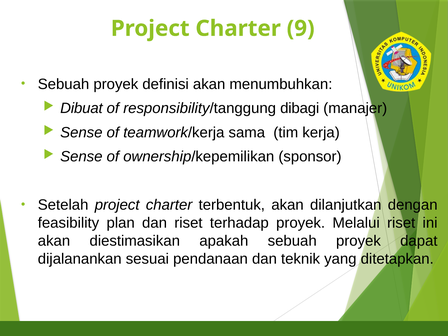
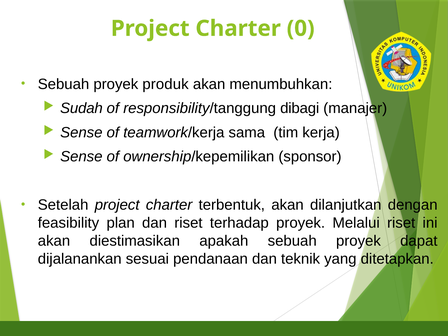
9: 9 -> 0
definisi: definisi -> produk
Dibuat: Dibuat -> Sudah
